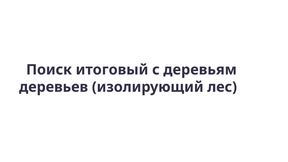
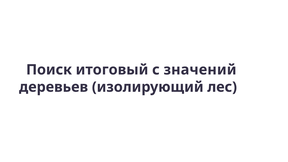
деревьям: деревьям -> значений
